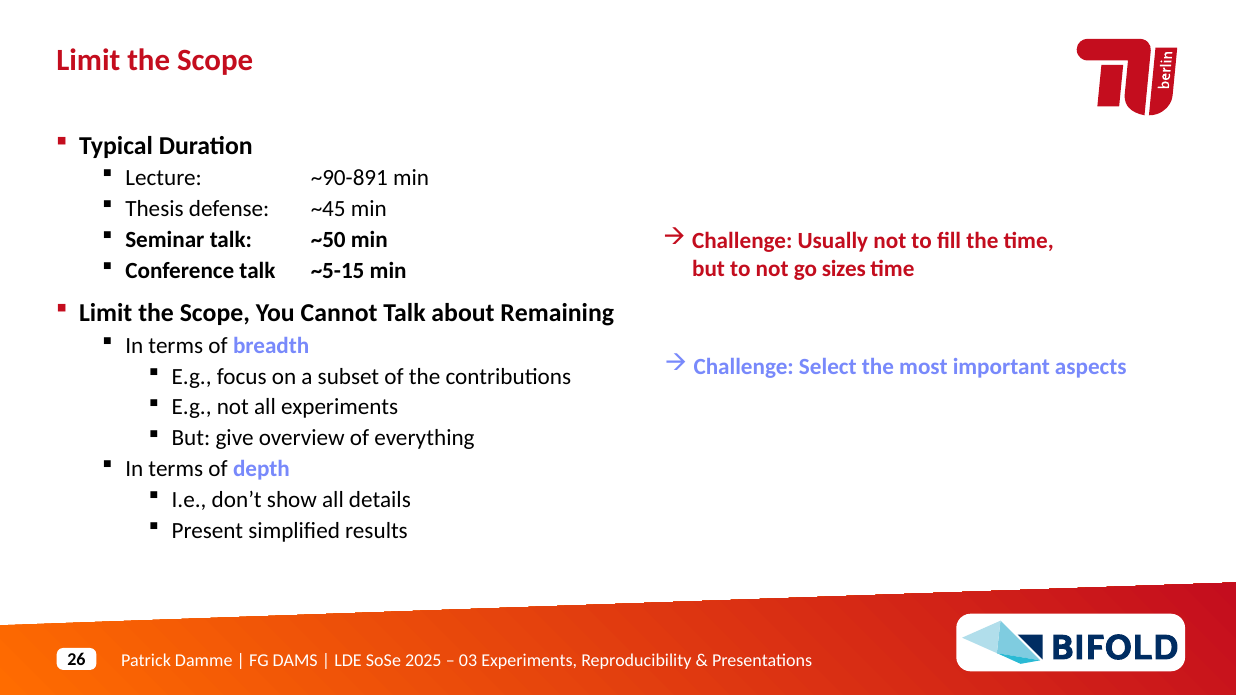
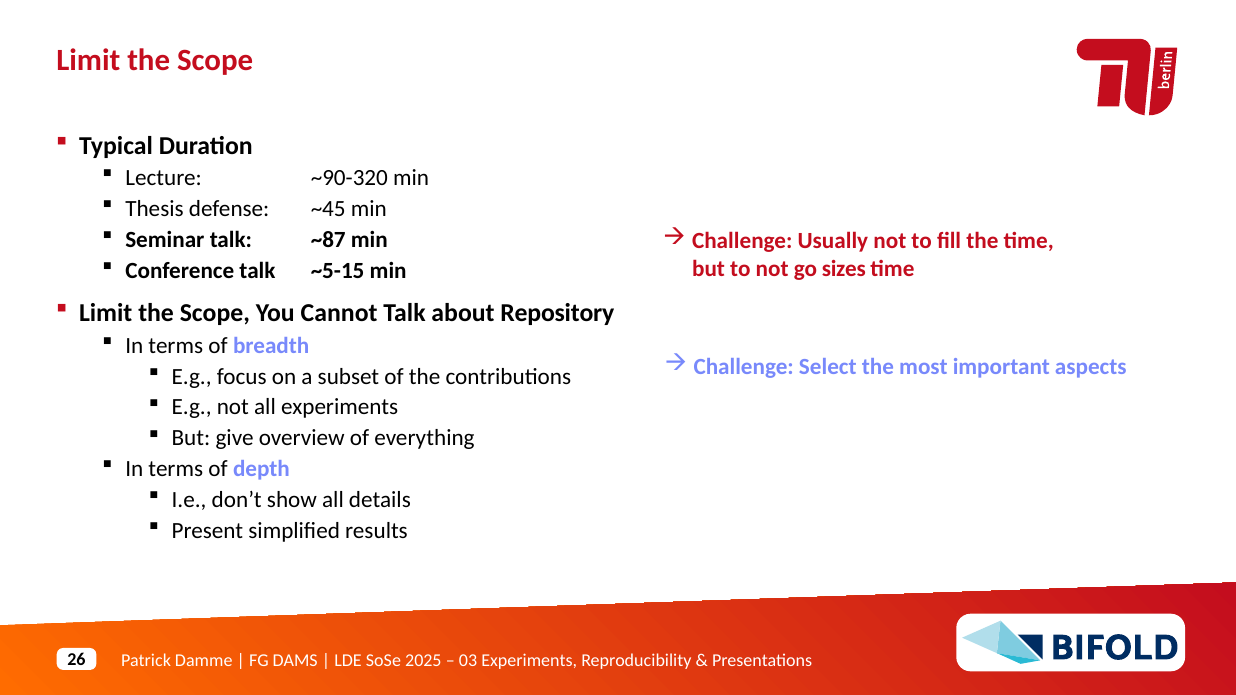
~90-891: ~90-891 -> ~90-320
~50: ~50 -> ~87
Remaining: Remaining -> Repository
